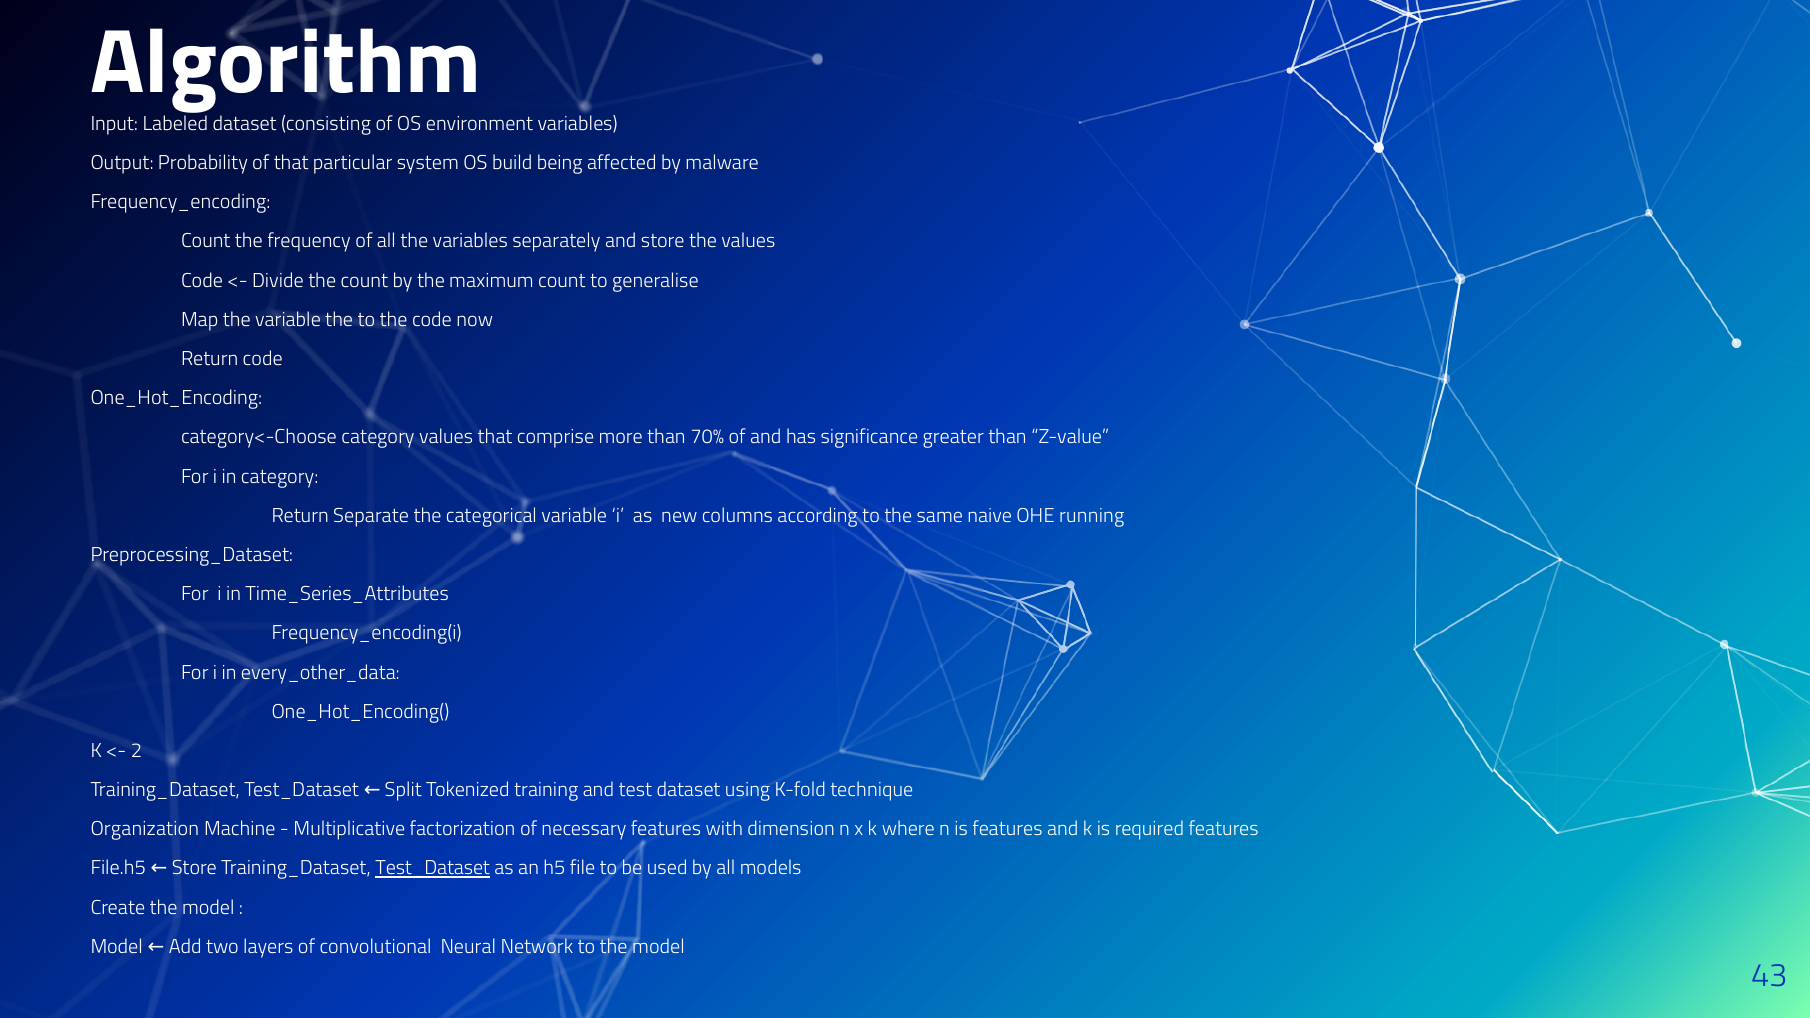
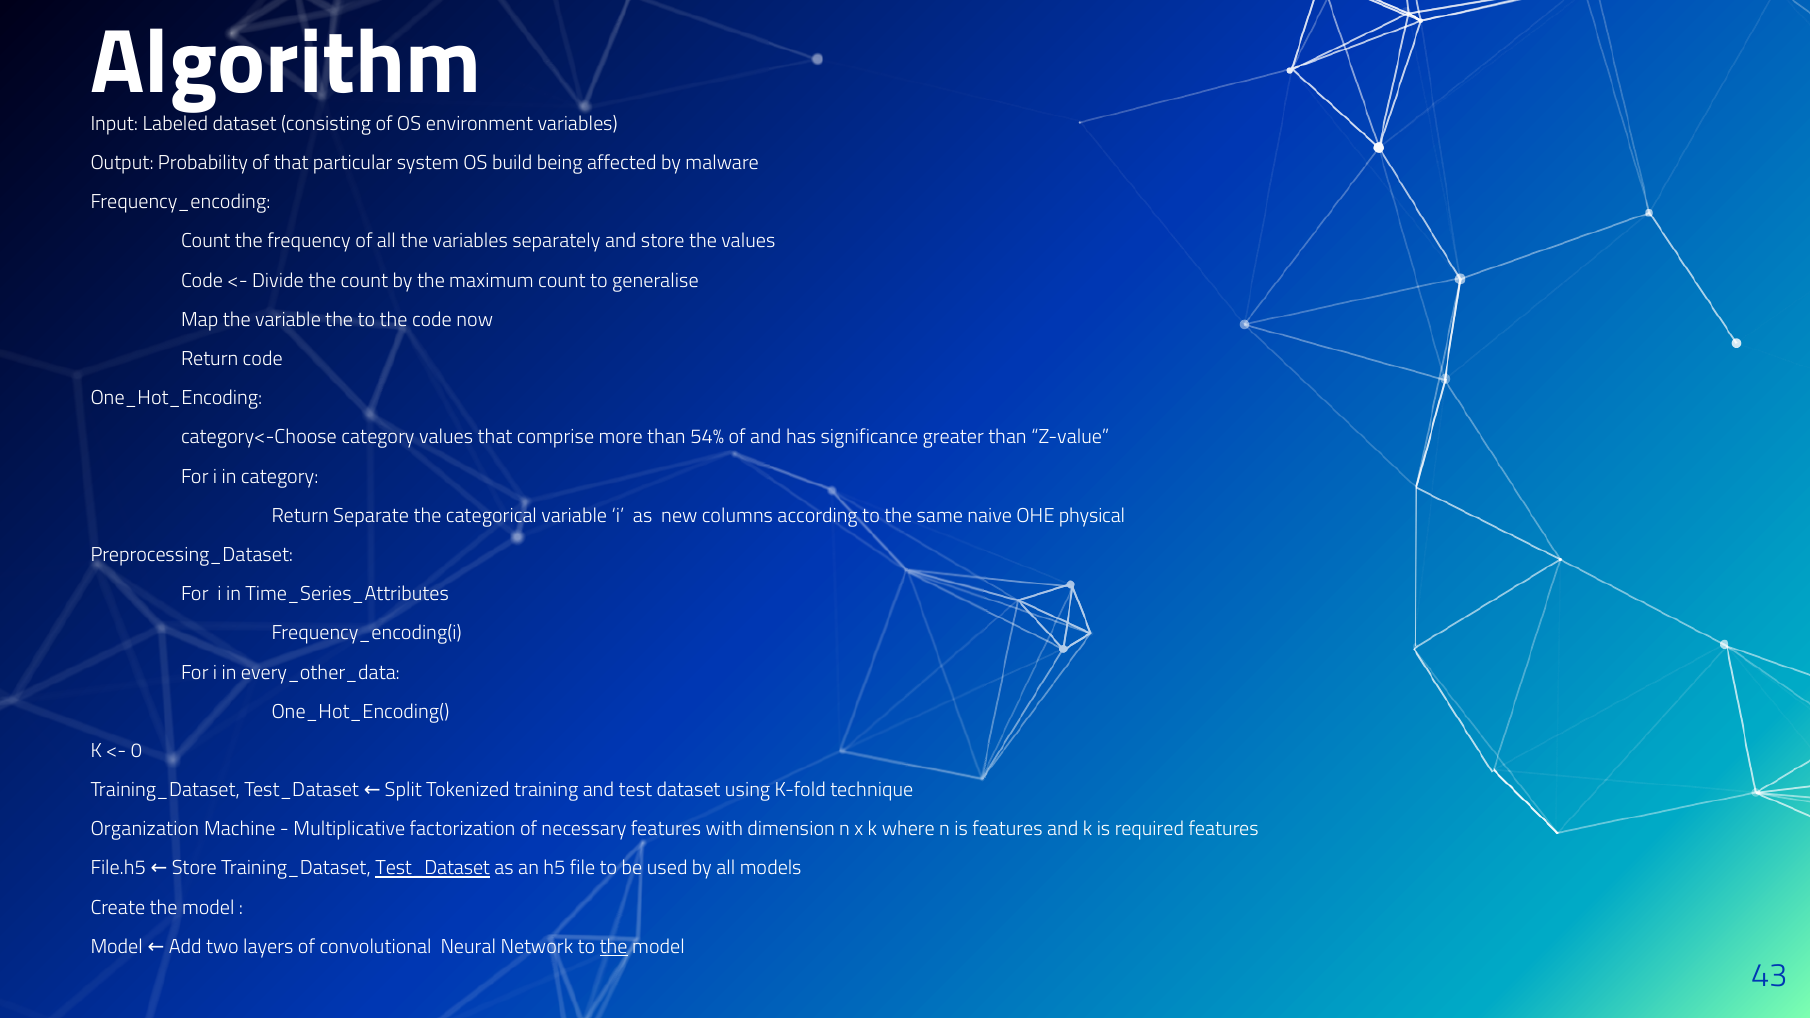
70%: 70% -> 54%
running: running -> physical
2: 2 -> 0
the at (614, 947) underline: none -> present
